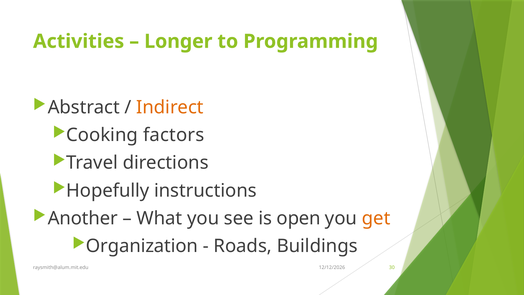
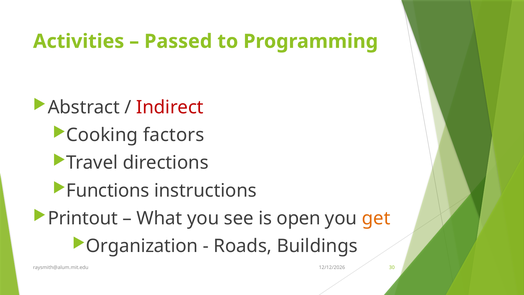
Longer: Longer -> Passed
Indirect colour: orange -> red
Hopefully: Hopefully -> Functions
Another: Another -> Printout
